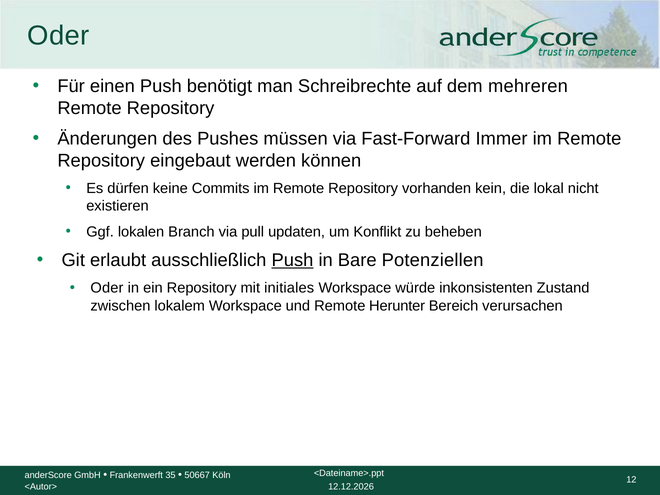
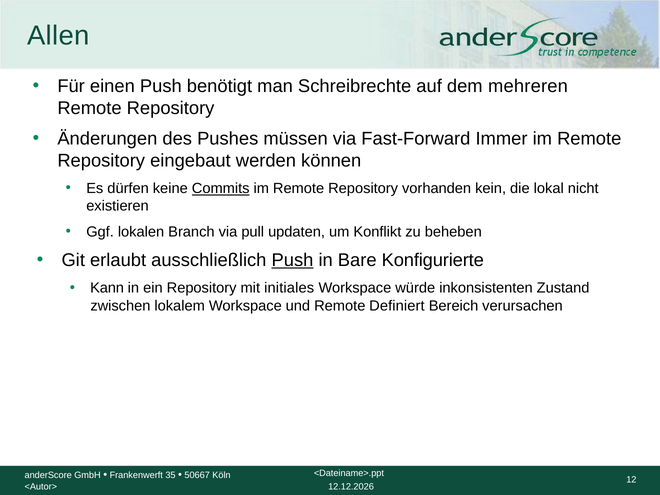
Oder at (58, 36): Oder -> Allen
Commits underline: none -> present
Potenziellen: Potenziellen -> Konfigurierte
Oder at (107, 288): Oder -> Kann
Herunter: Herunter -> Definiert
